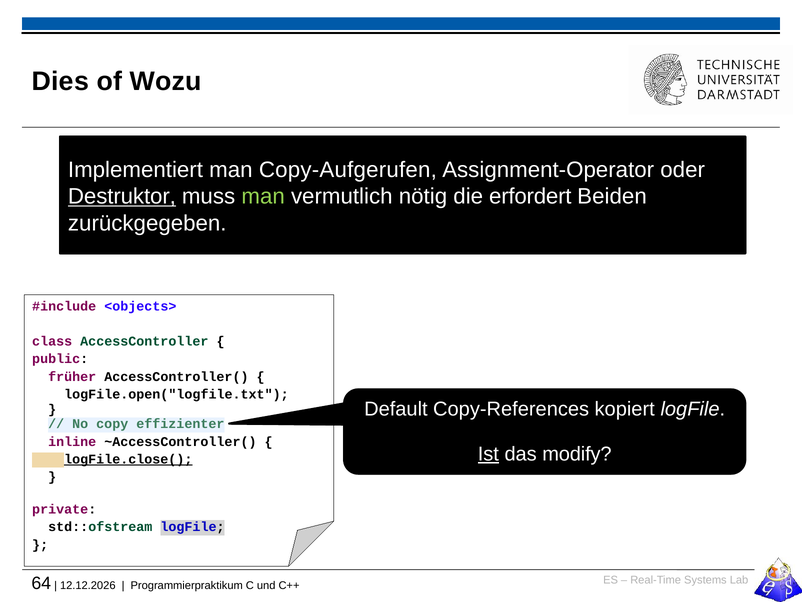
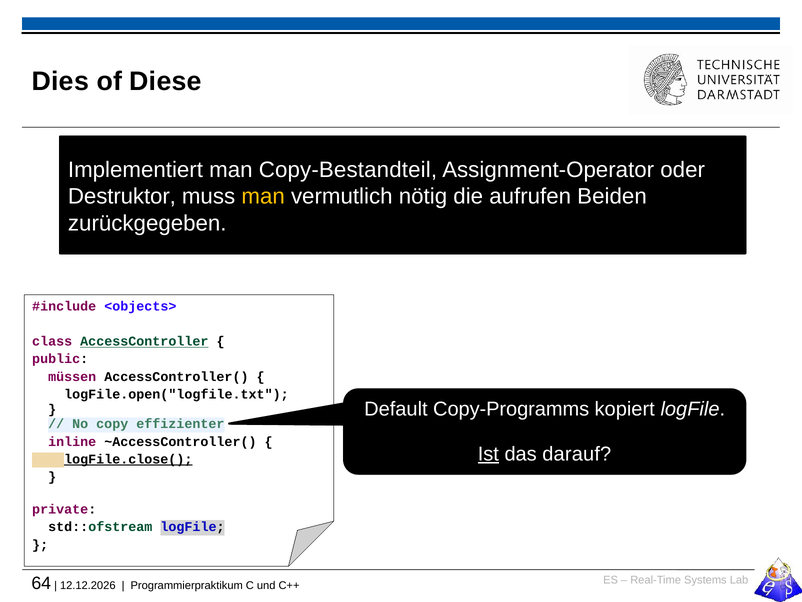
Wozu: Wozu -> Diese
Copy-Aufgerufen: Copy-Aufgerufen -> Copy-Bestandteil
Destruktor underline: present -> none
man at (263, 196) colour: light green -> yellow
erfordert: erfordert -> aufrufen
AccessController underline: none -> present
früher: früher -> müssen
Copy-References: Copy-References -> Copy-Programms
modify: modify -> darauf
